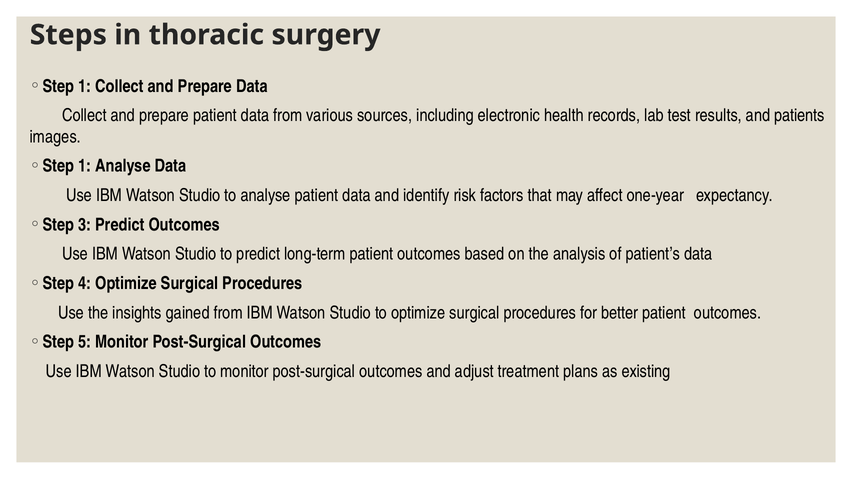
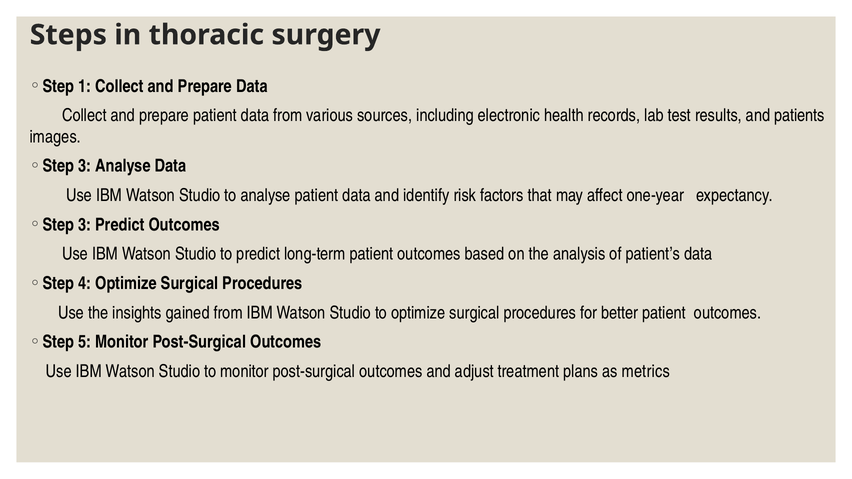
1 at (85, 166): 1 -> 3
existing: existing -> metrics
